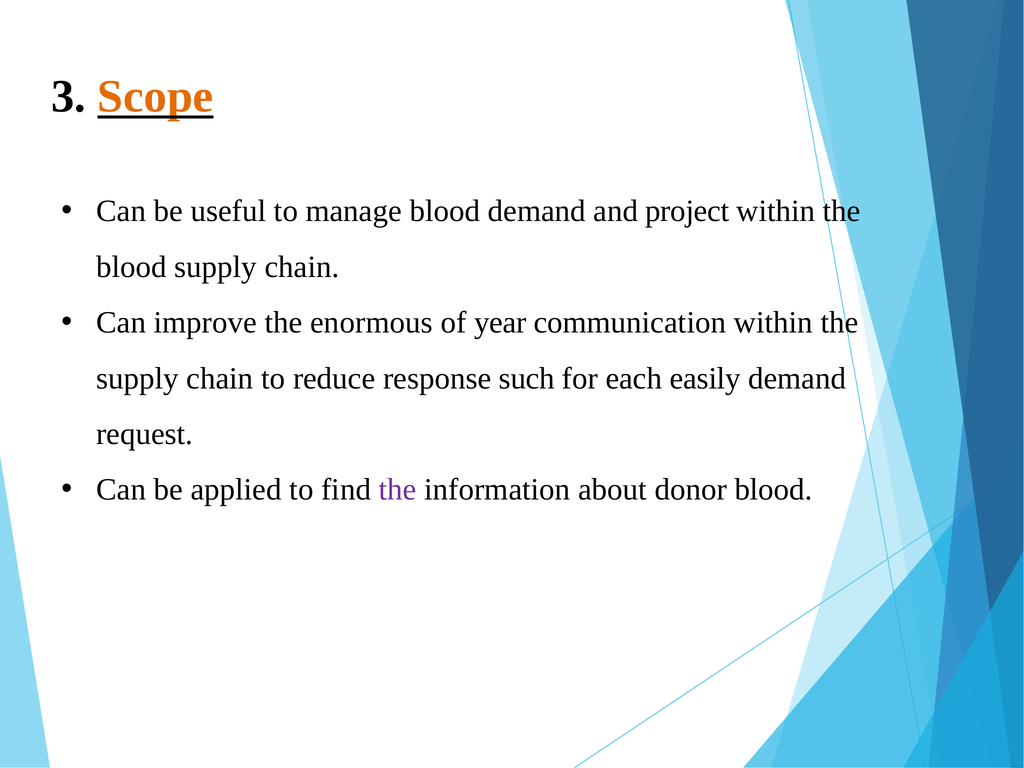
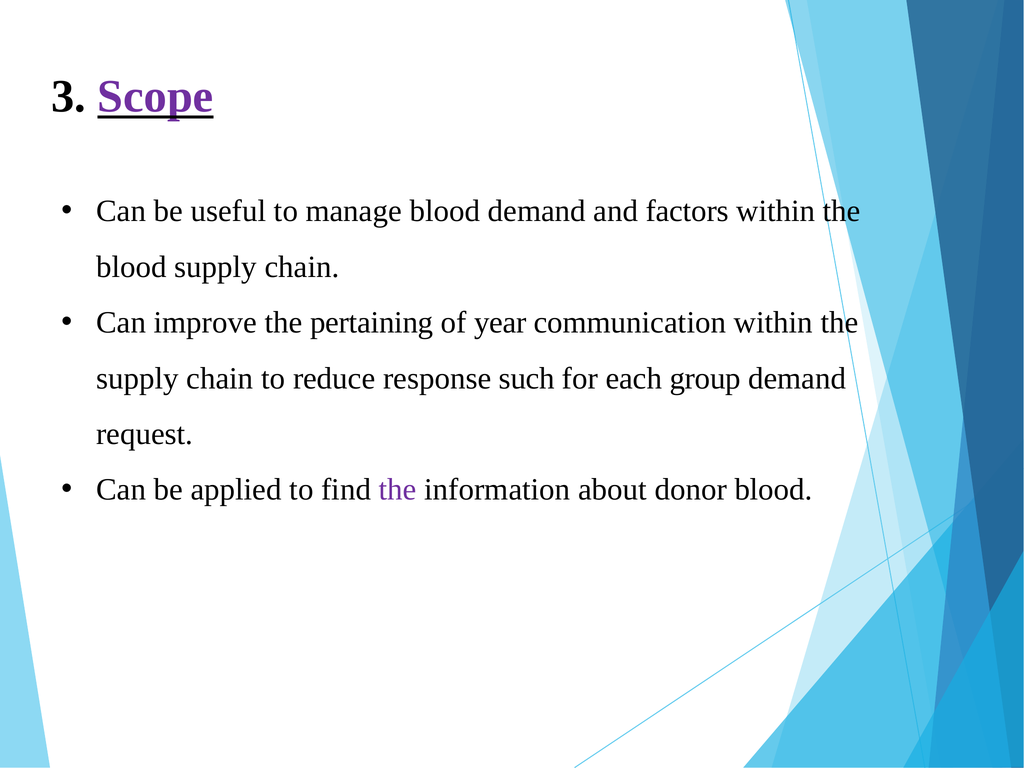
Scope colour: orange -> purple
project: project -> factors
enormous: enormous -> pertaining
easily: easily -> group
